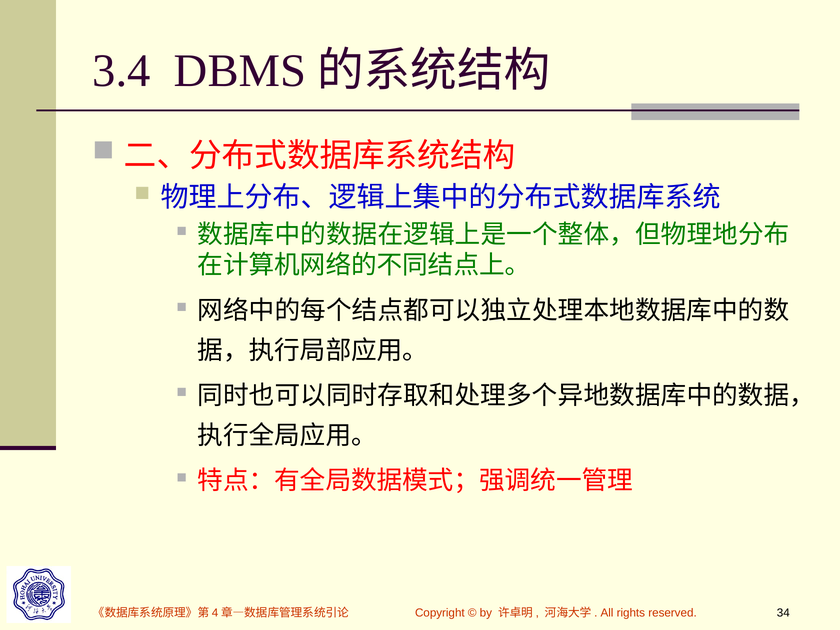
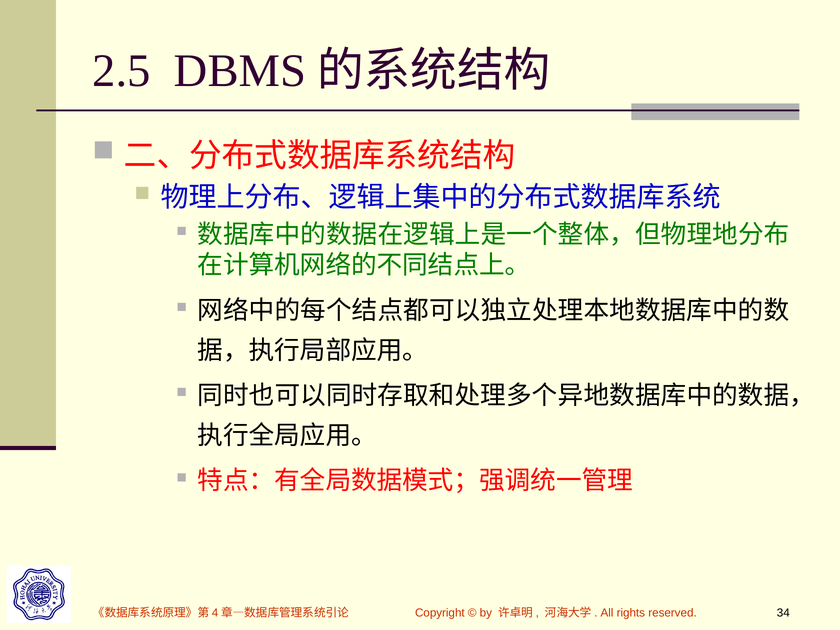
3.4: 3.4 -> 2.5
